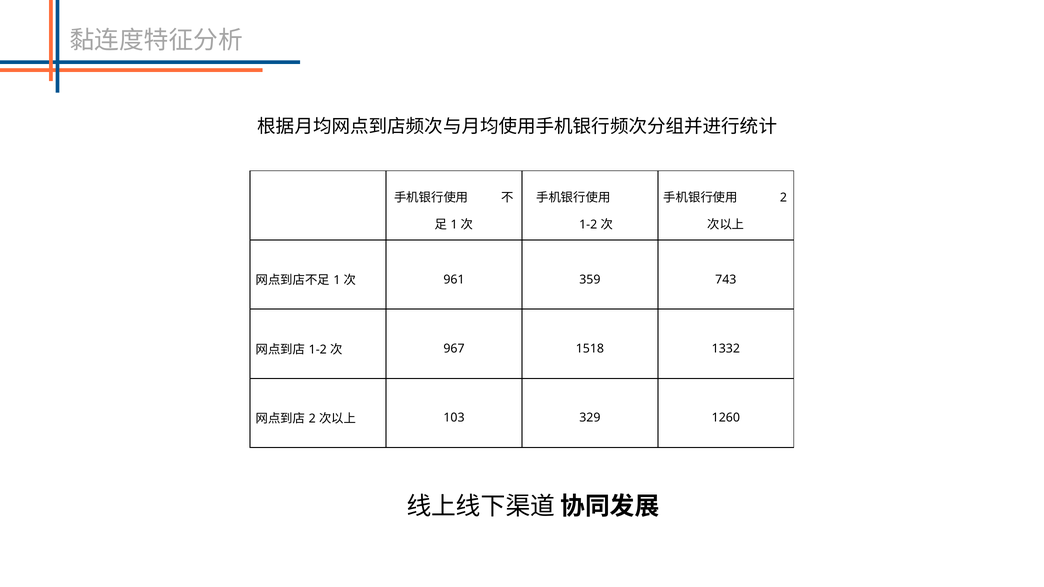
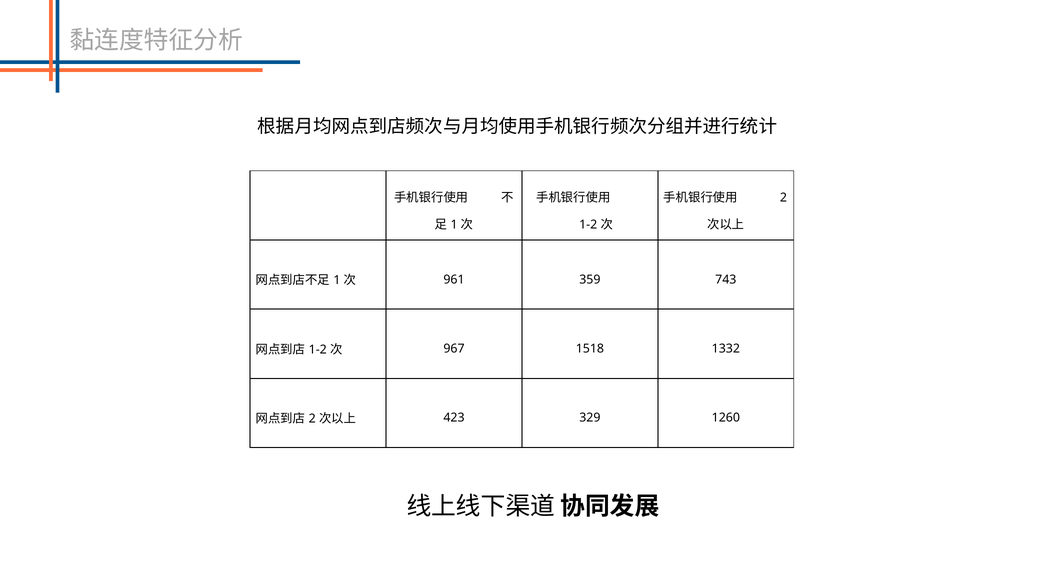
103: 103 -> 423
